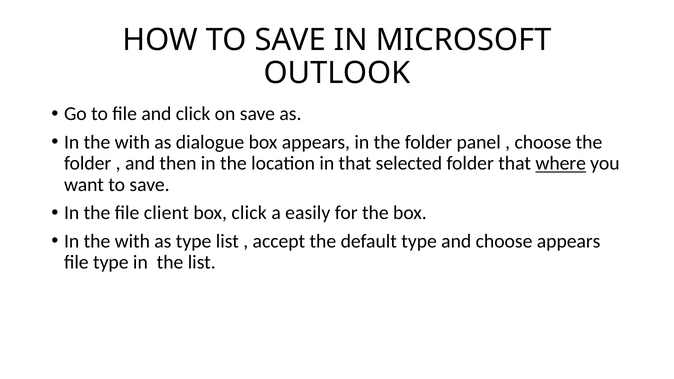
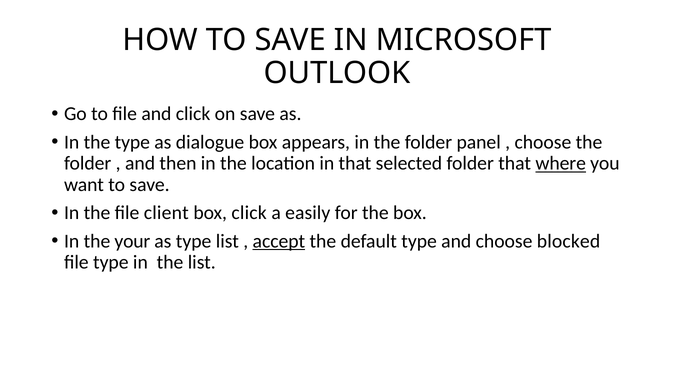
with at (132, 142): with -> type
with at (132, 241): with -> your
accept underline: none -> present
choose appears: appears -> blocked
